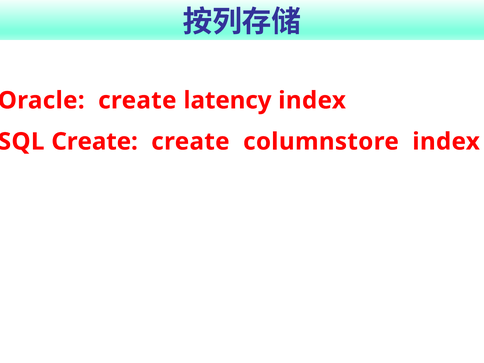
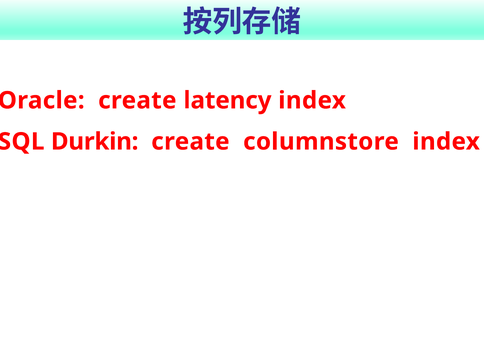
Create at (95, 142): Create -> Durkin
